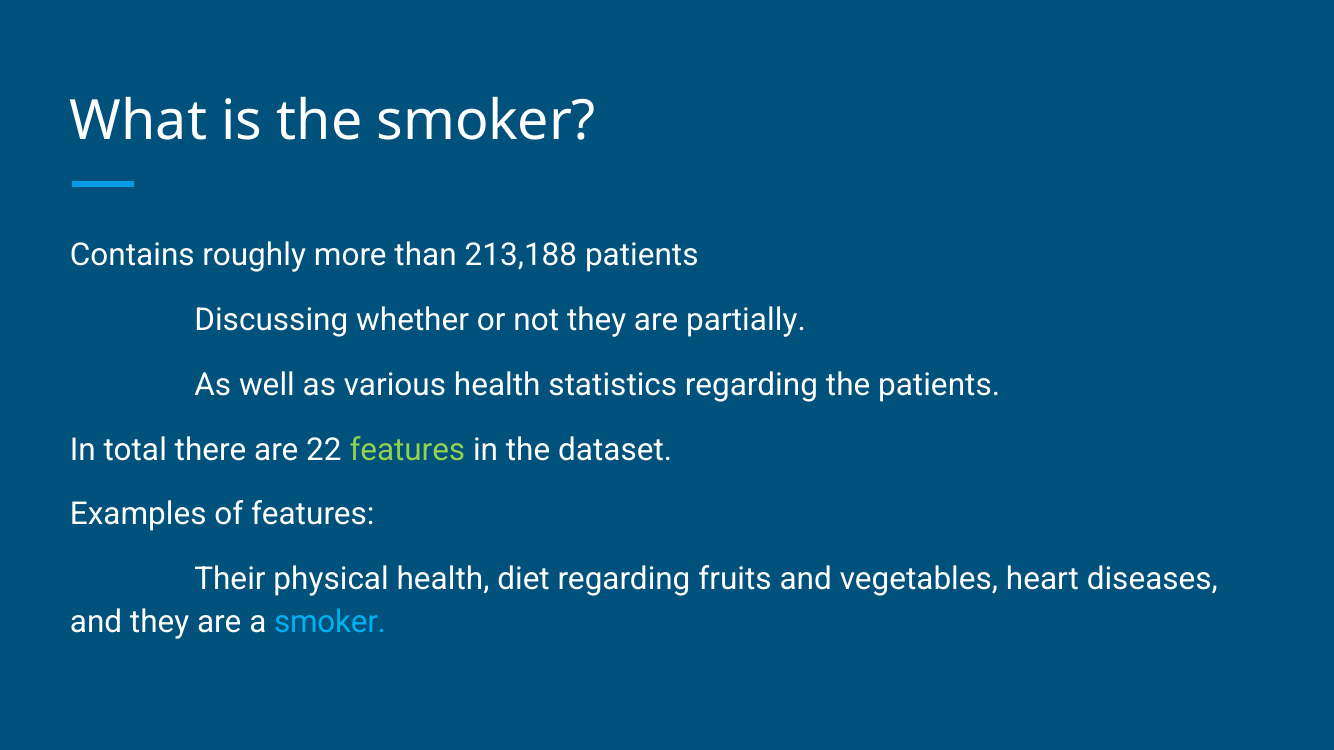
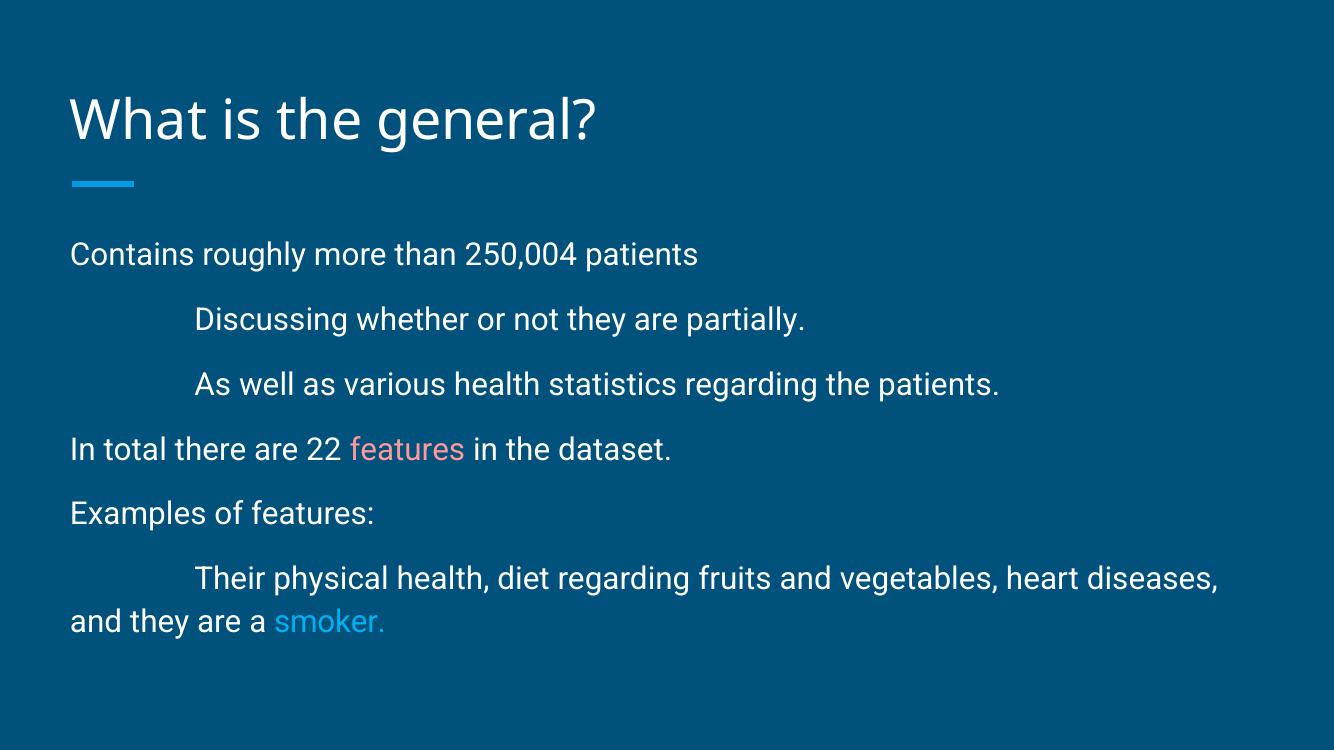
the smoker: smoker -> general
213,188: 213,188 -> 250,004
features at (407, 450) colour: light green -> pink
